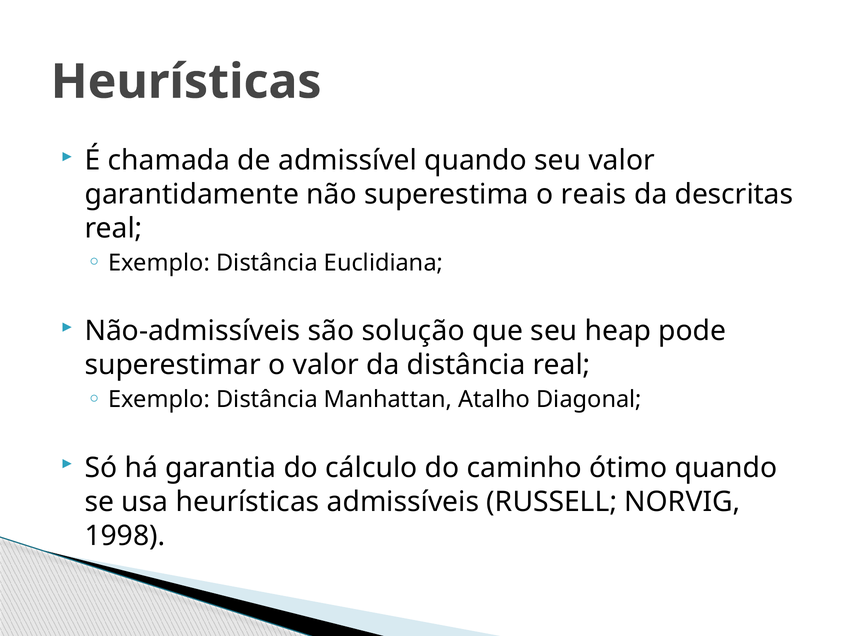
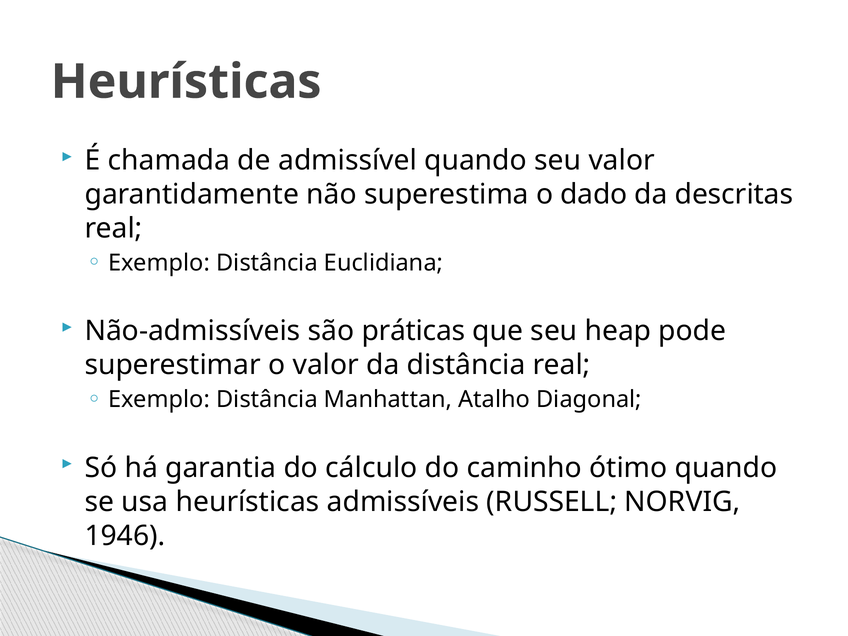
reais: reais -> dado
solução: solução -> práticas
1998: 1998 -> 1946
